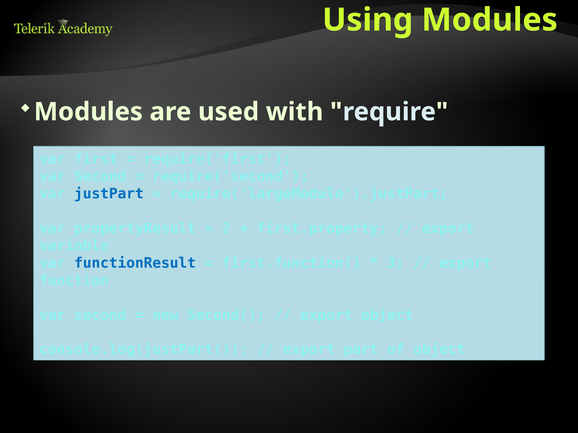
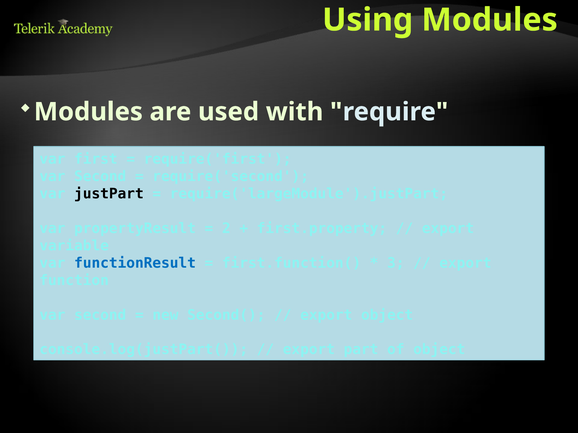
justPart colour: blue -> black
